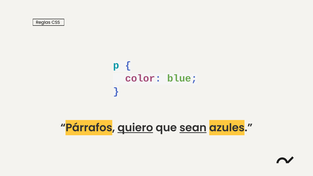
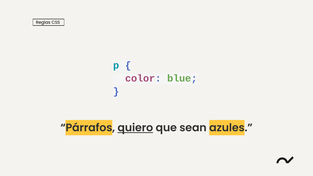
sean underline: present -> none
